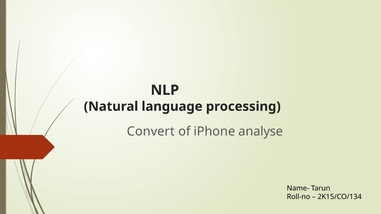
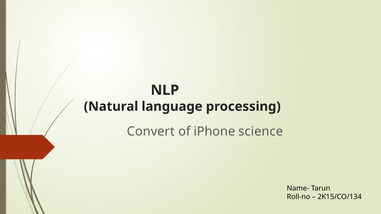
analyse: analyse -> science
